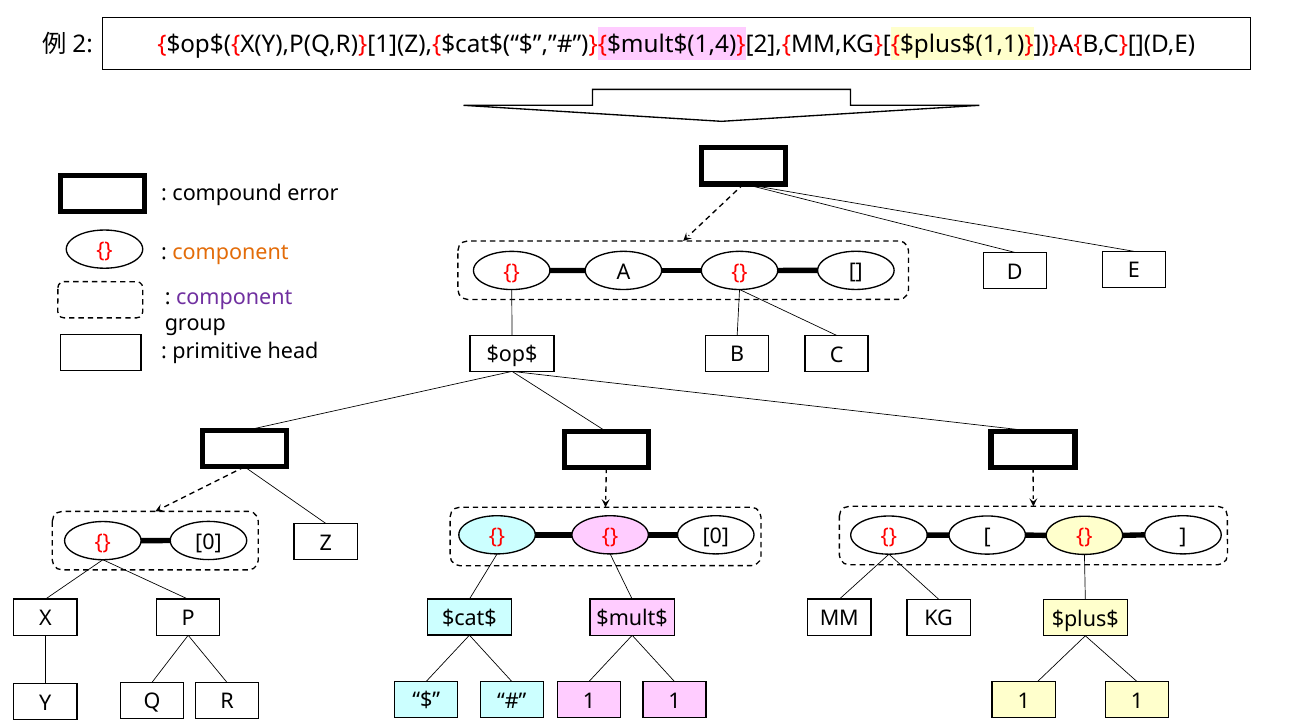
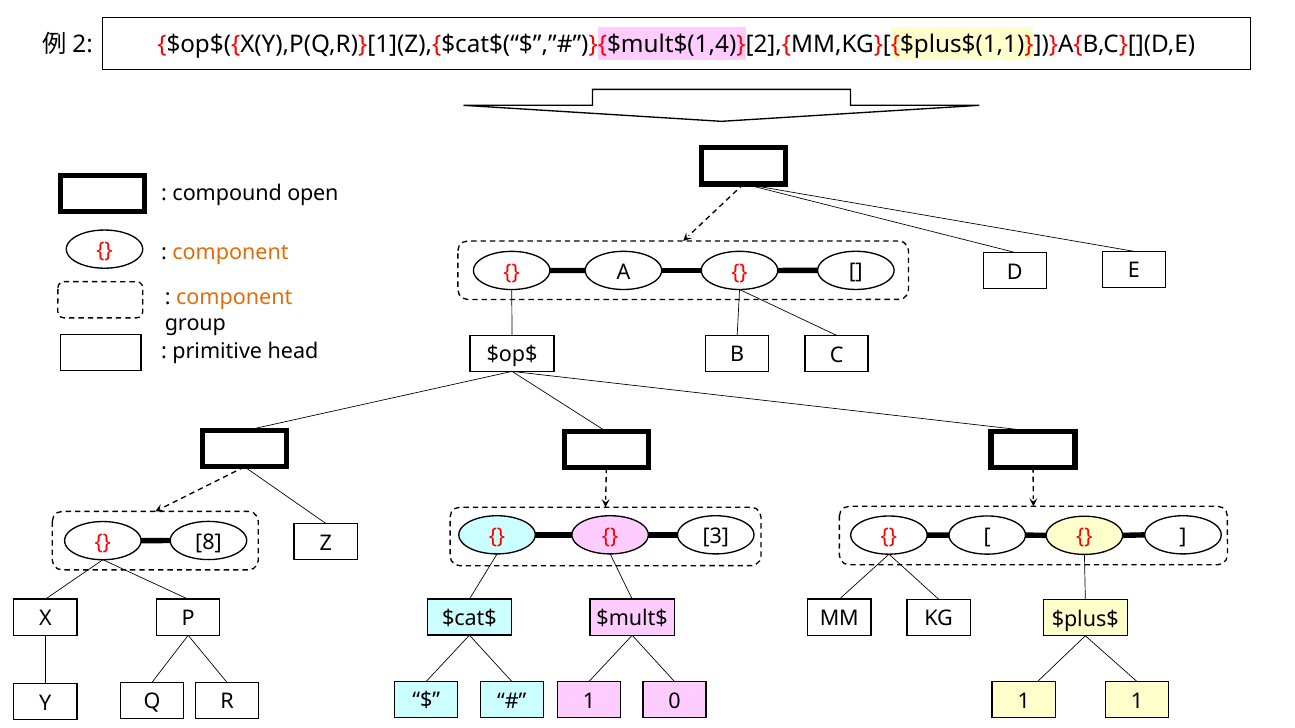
error: error -> open
component at (234, 298) colour: purple -> orange
0 at (716, 537): 0 -> 3
0 at (208, 542): 0 -> 8
1 at (675, 702): 1 -> 0
